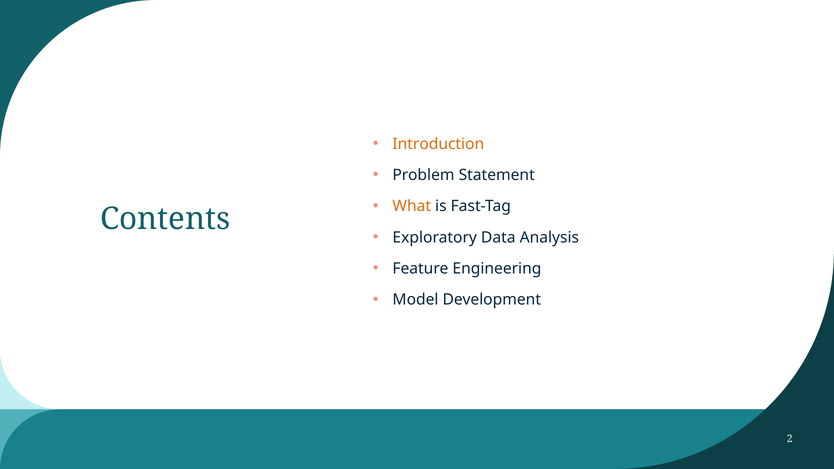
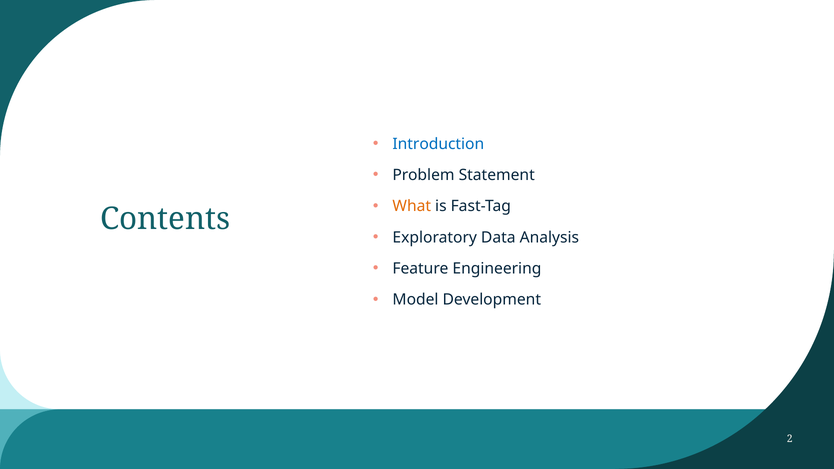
Introduction colour: orange -> blue
